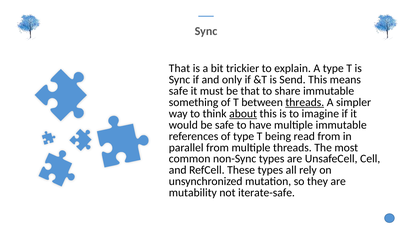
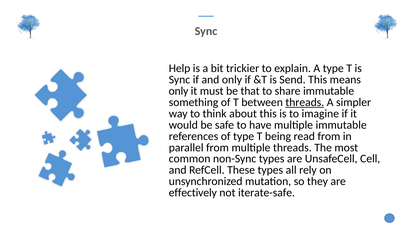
That at (179, 68): That -> Help
safe at (178, 91): safe -> only
about underline: present -> none
mutability: mutability -> effectively
